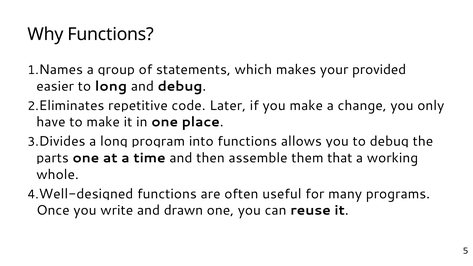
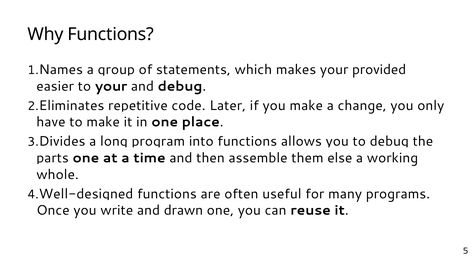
to long: long -> your
that: that -> else
